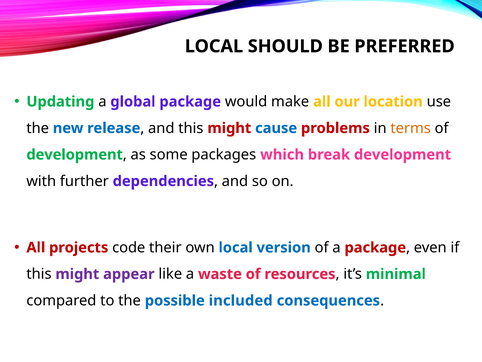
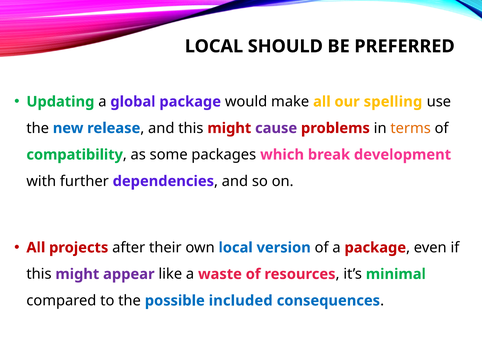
location: location -> spelling
cause colour: blue -> purple
development at (75, 154): development -> compatibility
code: code -> after
